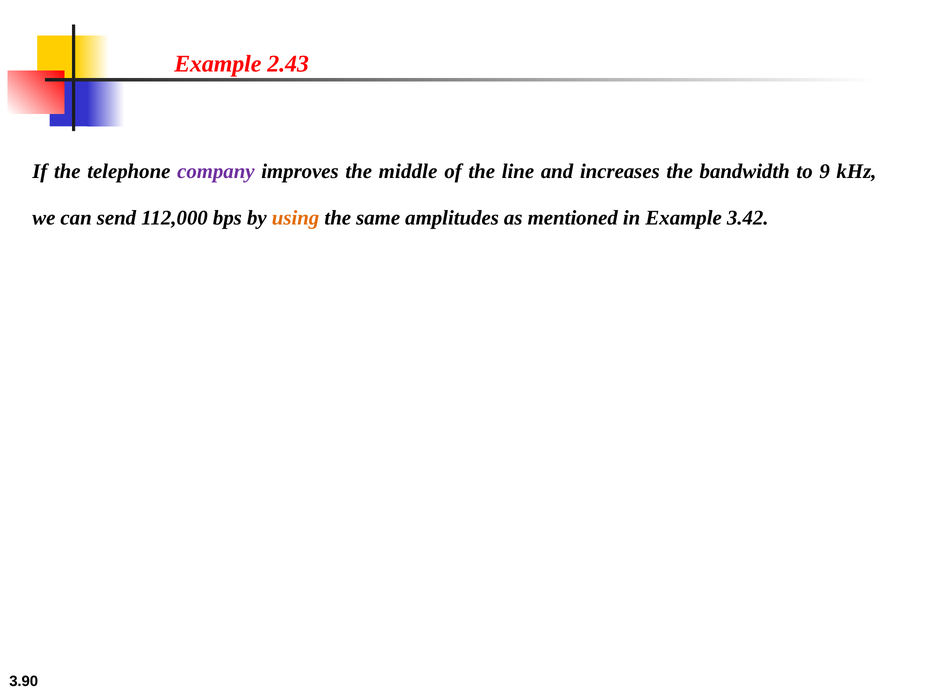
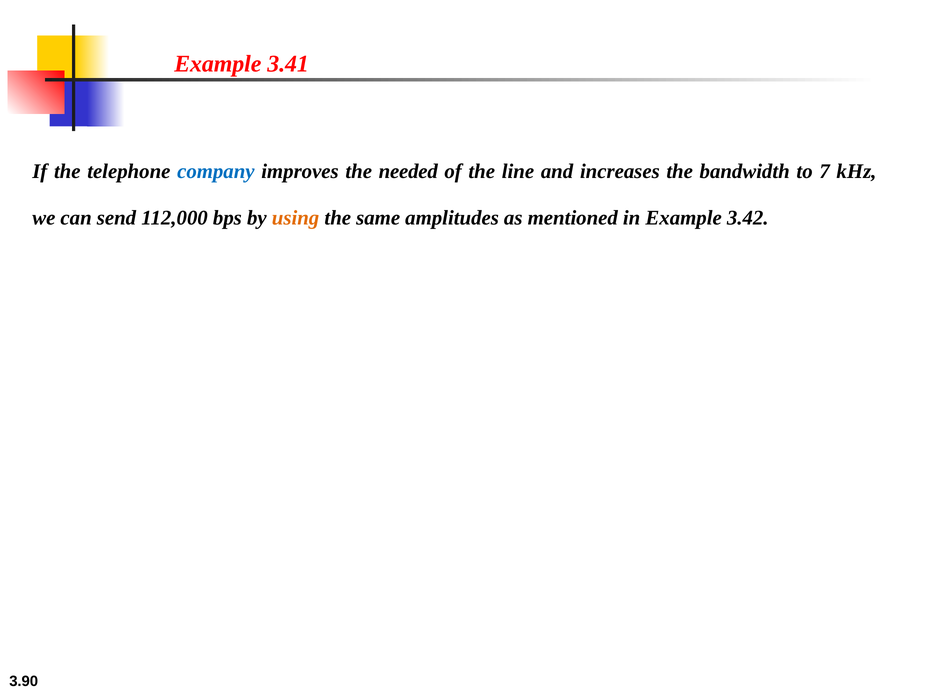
2.43: 2.43 -> 3.41
company colour: purple -> blue
middle: middle -> needed
9: 9 -> 7
